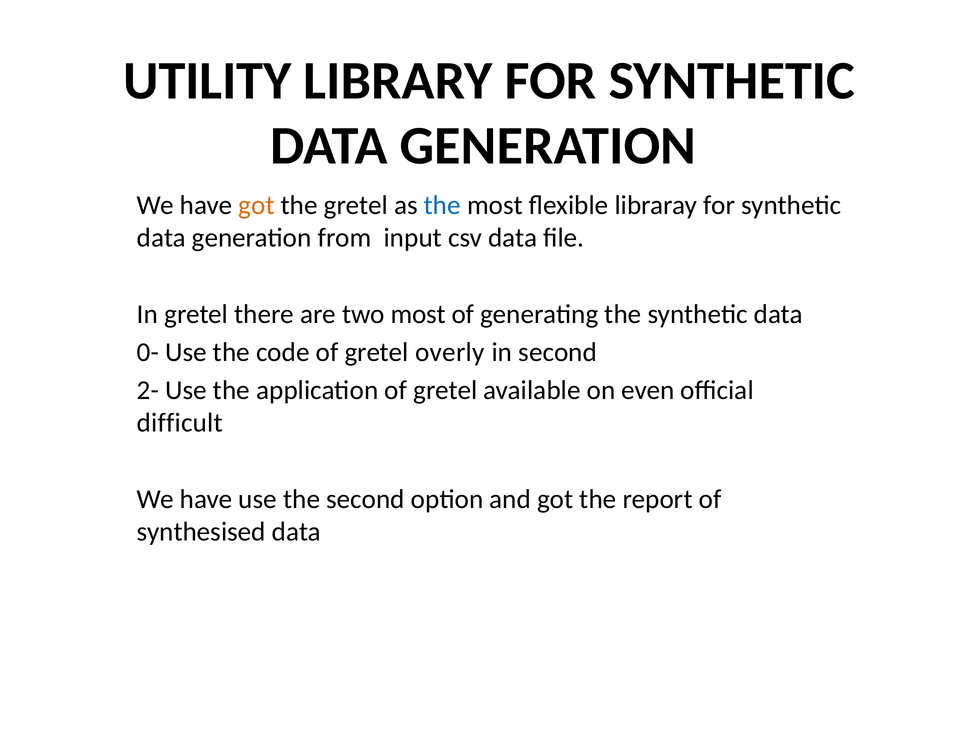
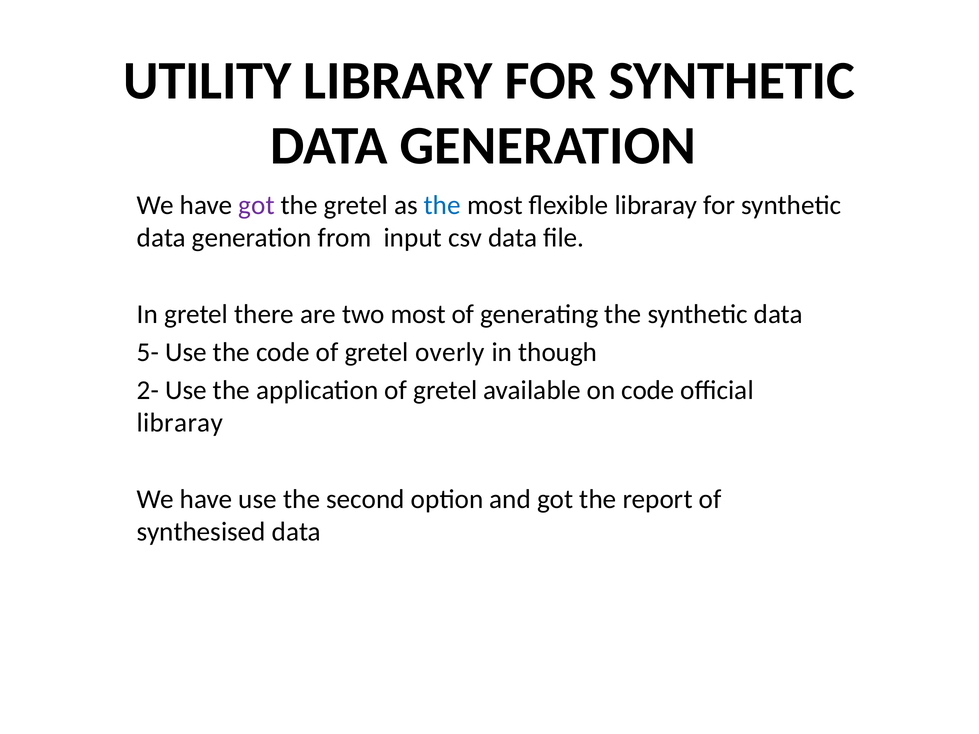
got at (257, 205) colour: orange -> purple
0-: 0- -> 5-
in second: second -> though
on even: even -> code
difficult at (180, 423): difficult -> libraray
